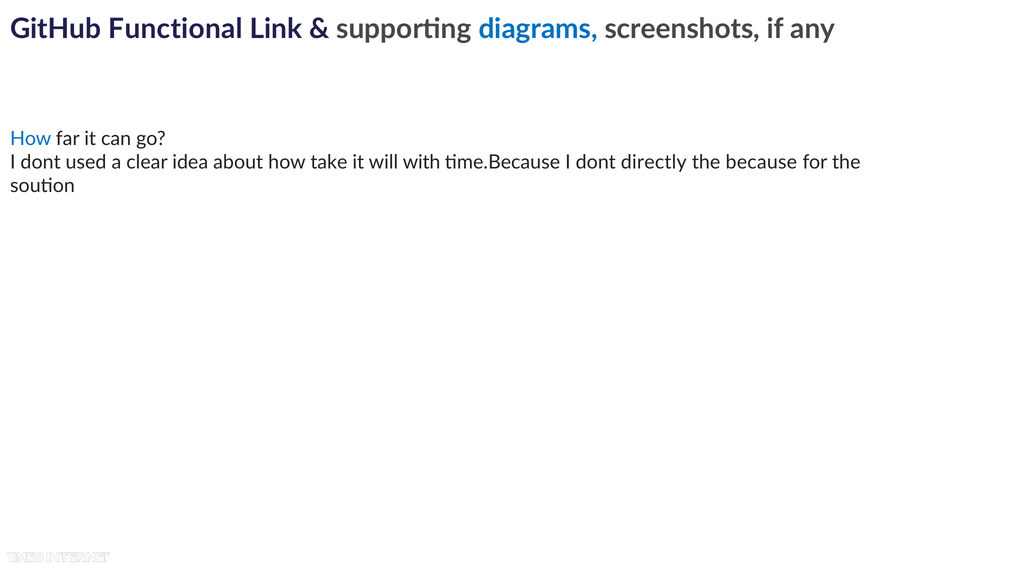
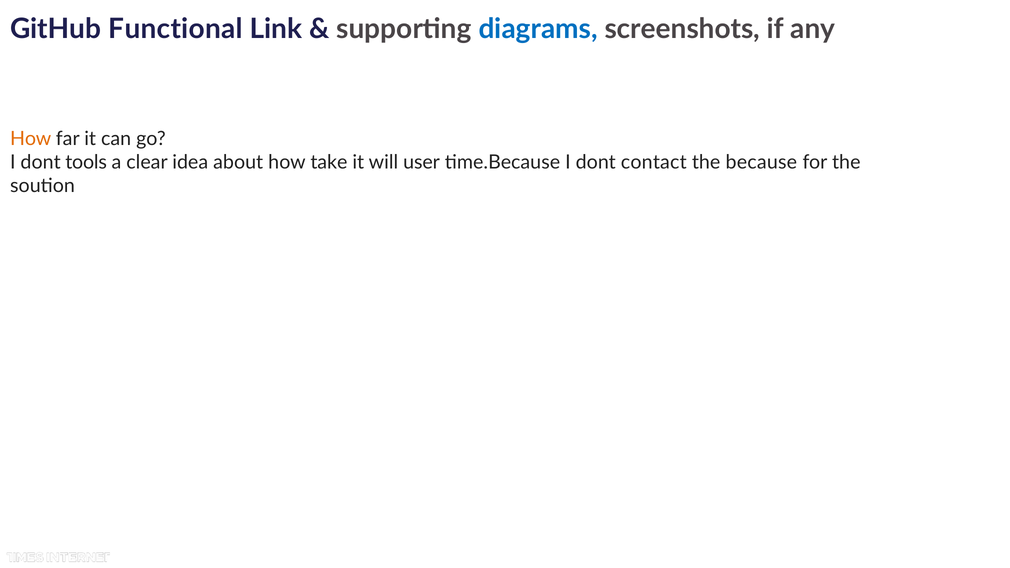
How at (31, 139) colour: blue -> orange
used: used -> tools
with: with -> user
directly: directly -> contact
